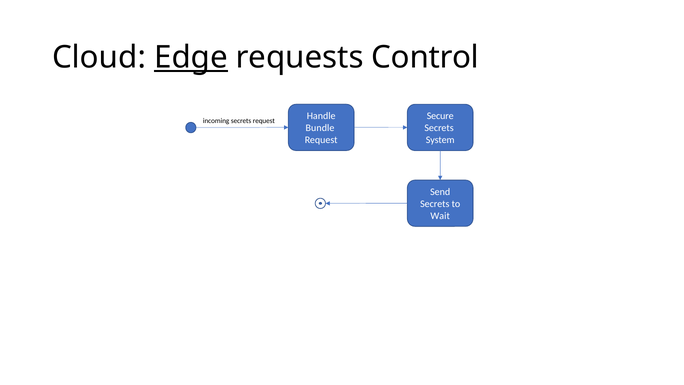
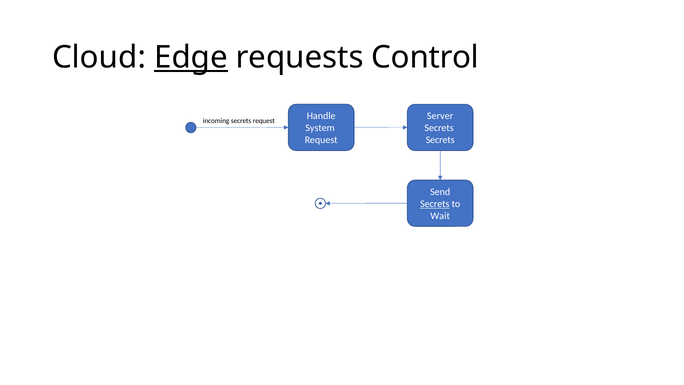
Secure: Secure -> Server
Bundle: Bundle -> System
System at (440, 140): System -> Secrets
Secrets at (435, 204) underline: none -> present
